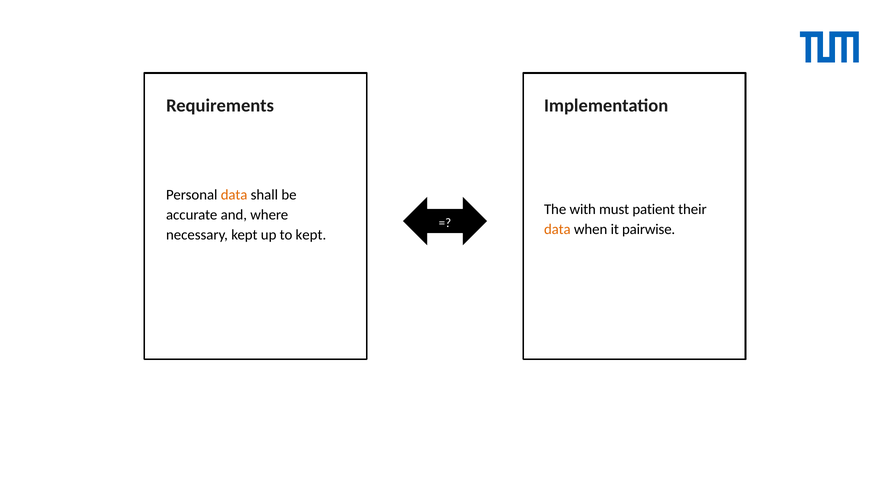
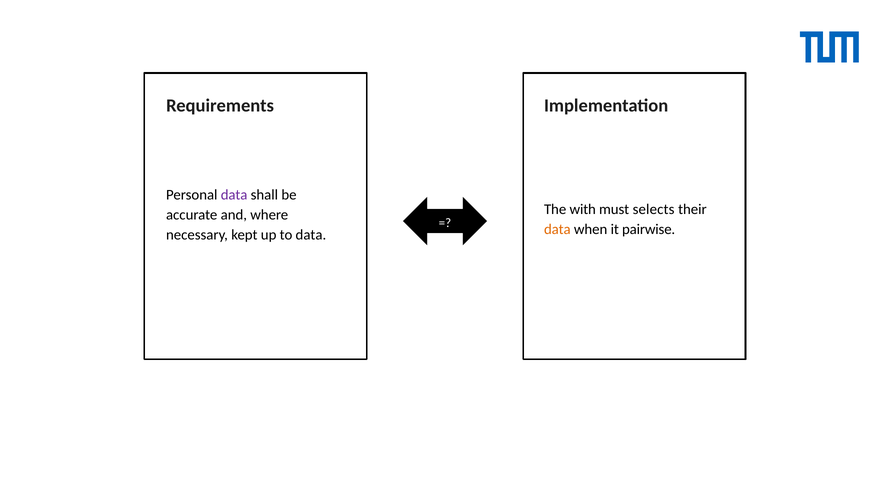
data at (234, 195) colour: orange -> purple
patient: patient -> selects
to kept: kept -> data
